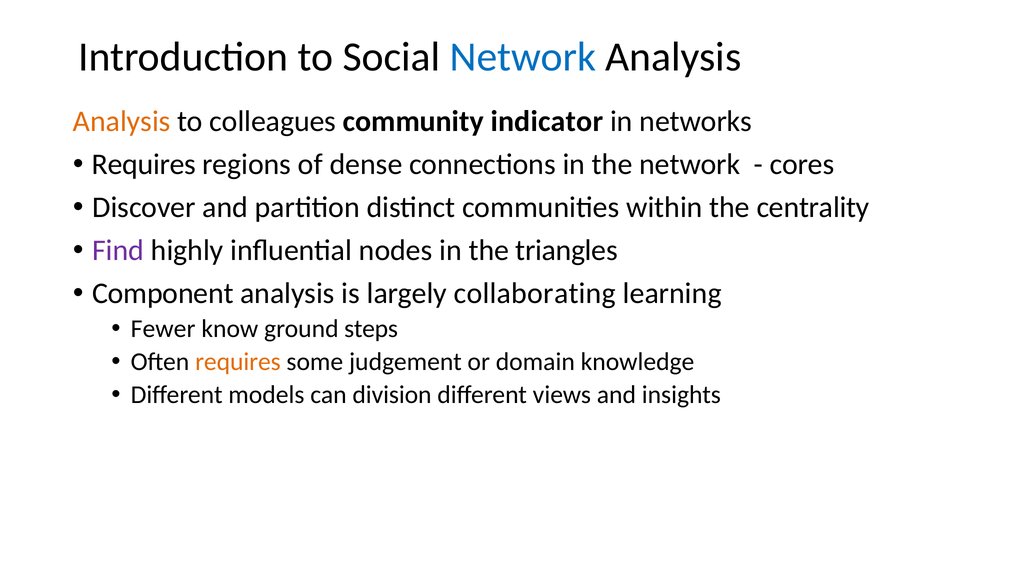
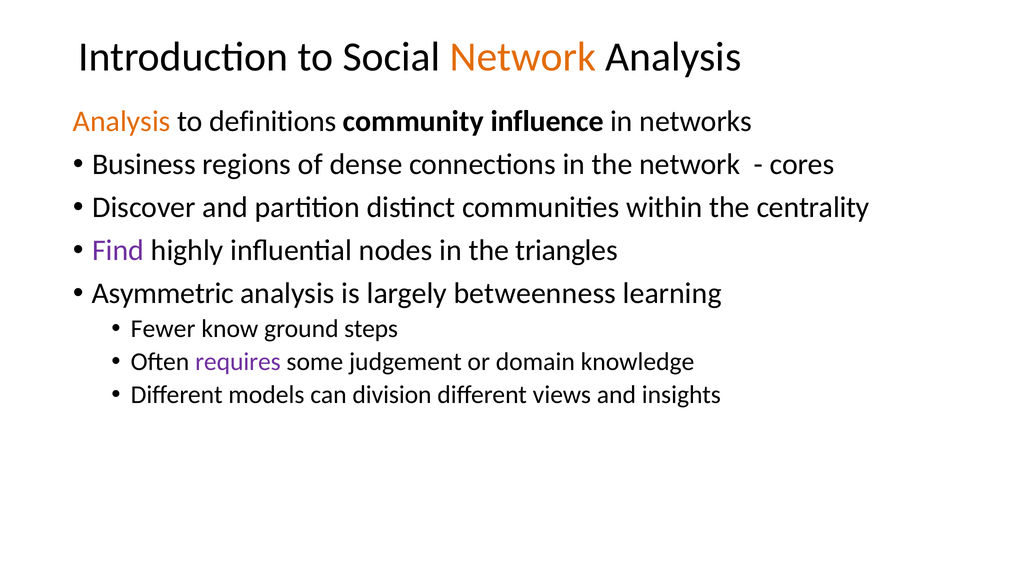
Network at (523, 57) colour: blue -> orange
colleagues: colleagues -> definitions
indicator: indicator -> influence
Requires at (144, 164): Requires -> Business
Component: Component -> Asymmetric
collaborating: collaborating -> betweenness
requires at (238, 362) colour: orange -> purple
